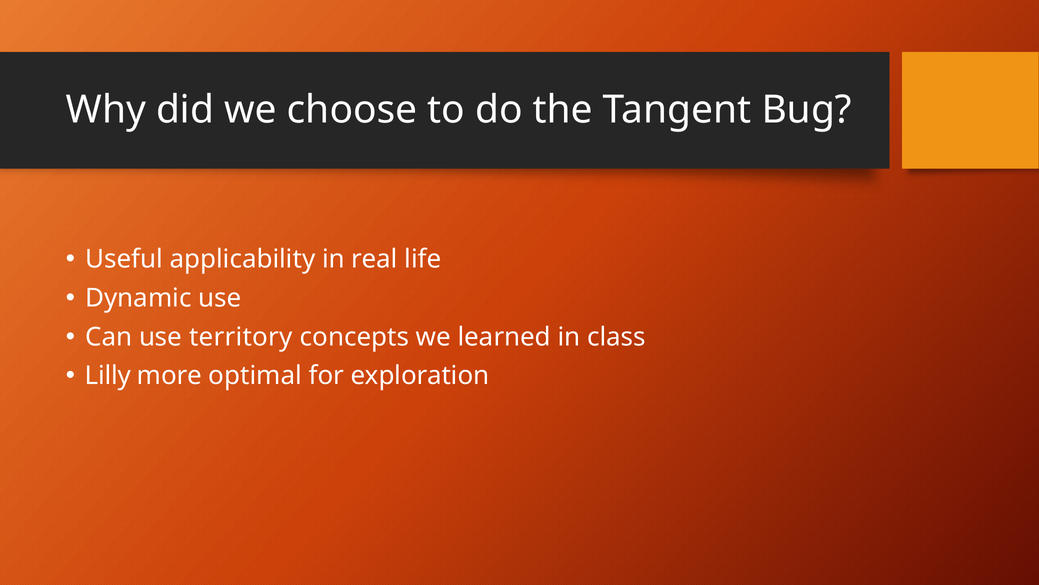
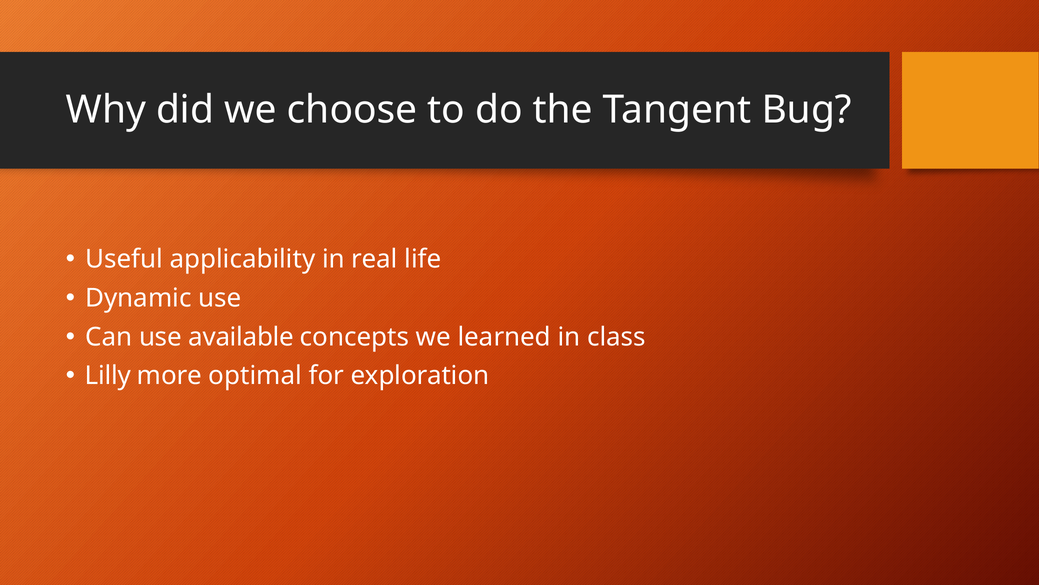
territory: territory -> available
